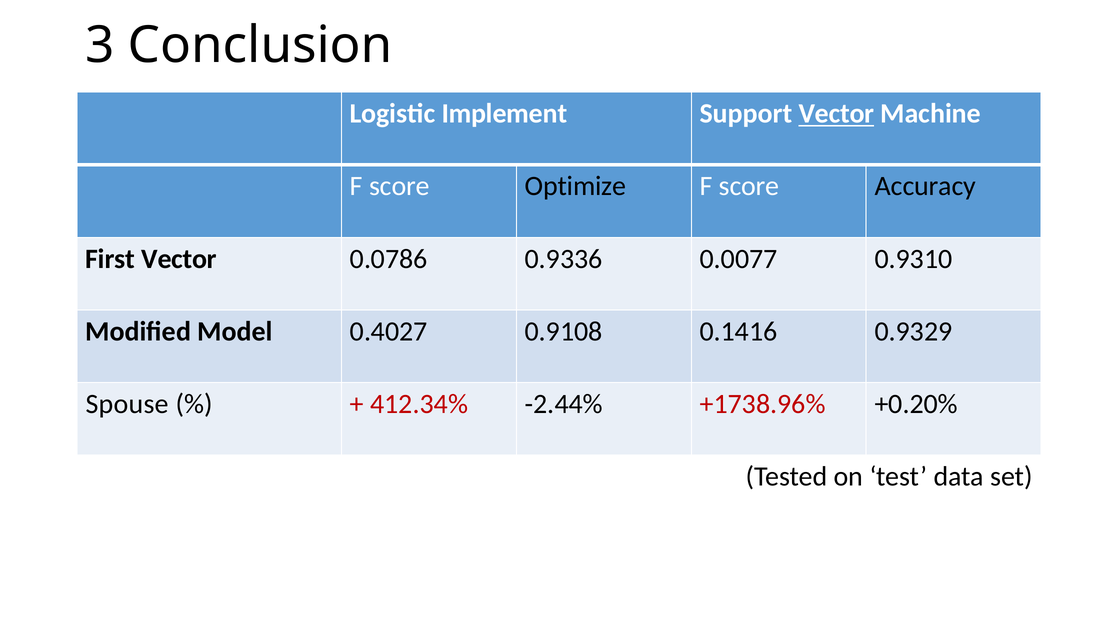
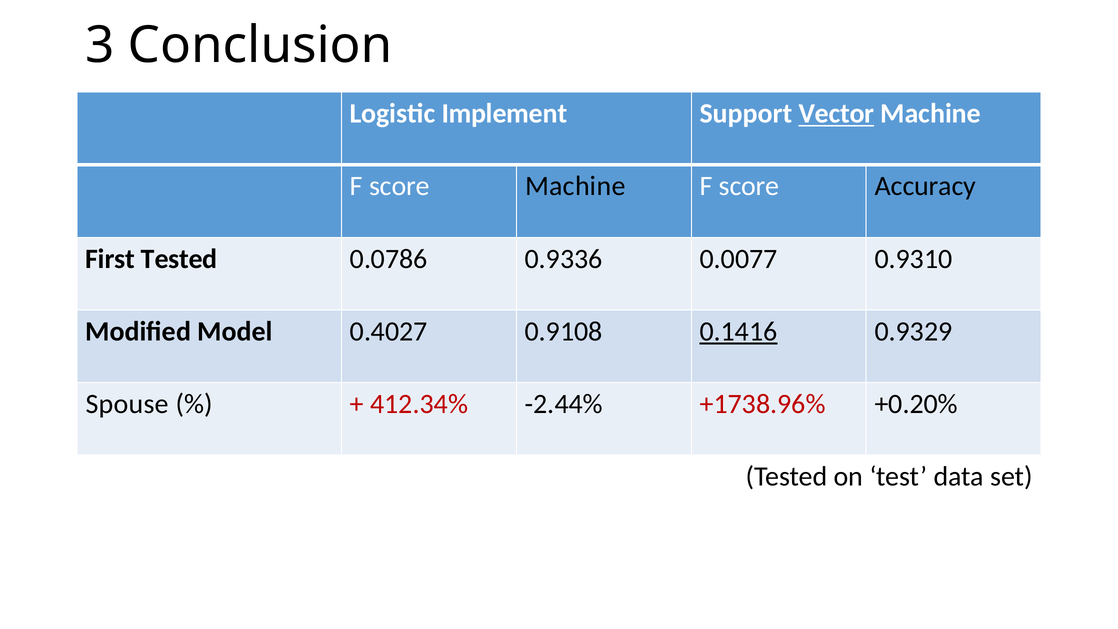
score Optimize: Optimize -> Machine
First Vector: Vector -> Tested
0.1416 underline: none -> present
